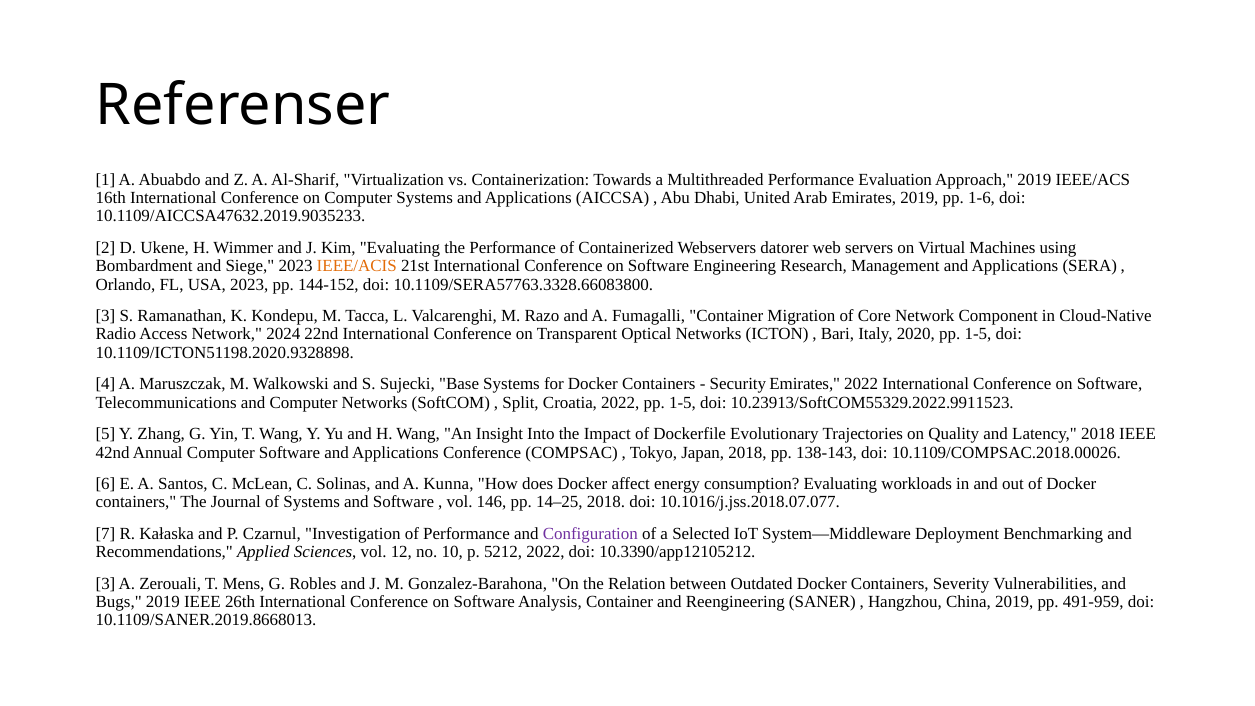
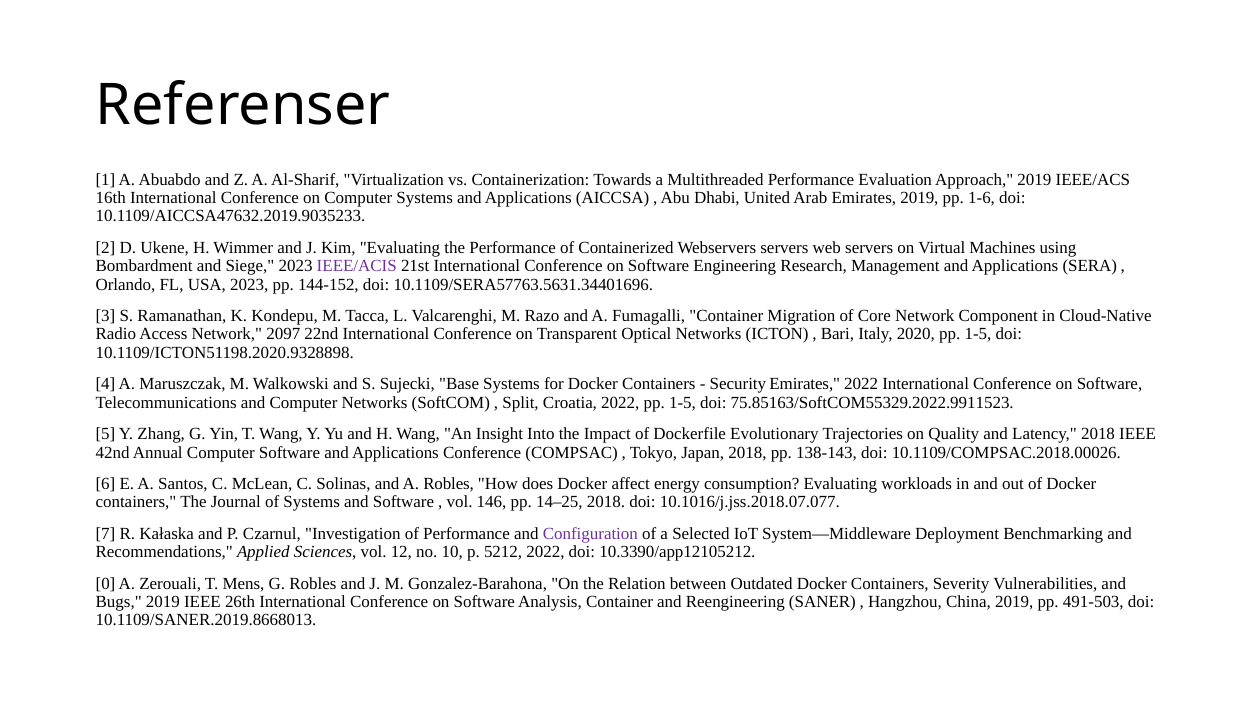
Webservers datorer: datorer -> servers
IEEE/ACIS colour: orange -> purple
10.1109/SERA57763.3328.66083800: 10.1109/SERA57763.3328.66083800 -> 10.1109/SERA57763.5631.34401696
2024: 2024 -> 2097
10.23913/SoftCOM55329.2022.9911523: 10.23913/SoftCOM55329.2022.9911523 -> 75.85163/SoftCOM55329.2022.9911523
A Kunna: Kunna -> Robles
3 at (106, 584): 3 -> 0
491-959: 491-959 -> 491-503
